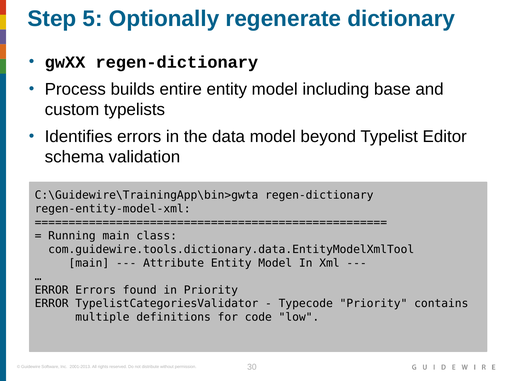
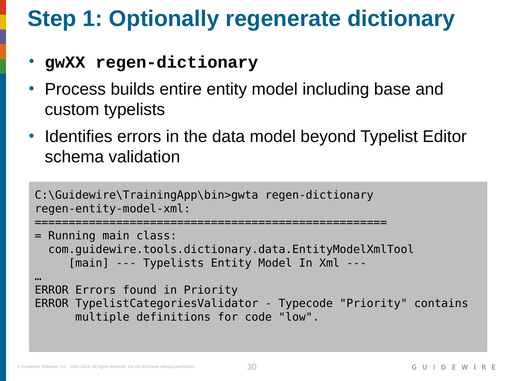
5: 5 -> 1
Attribute at (174, 263): Attribute -> Typelists
